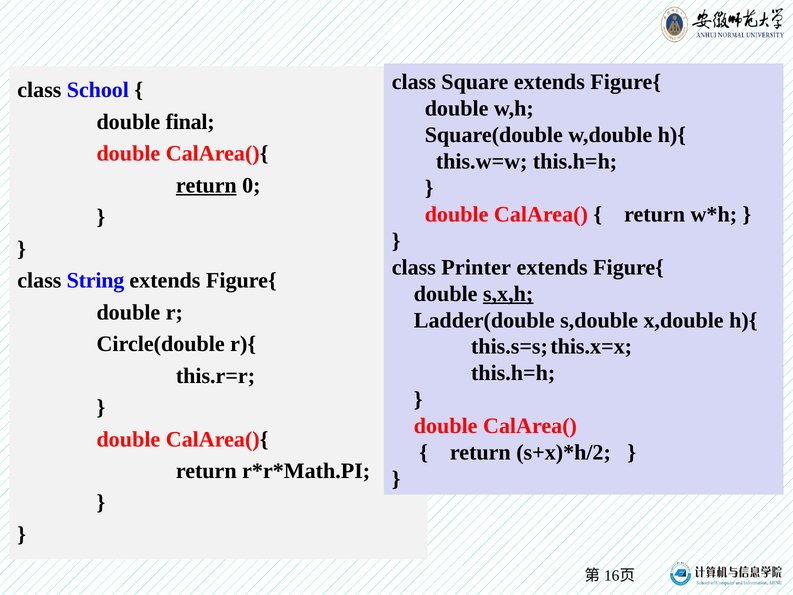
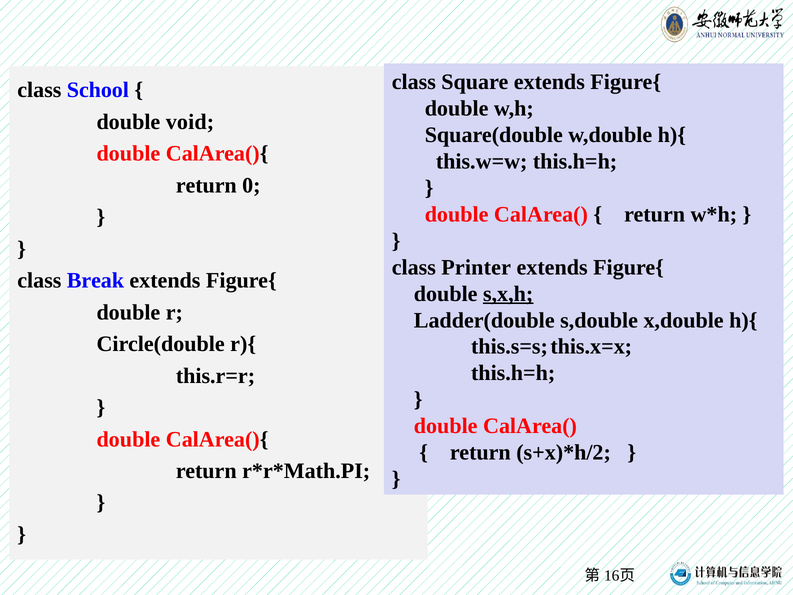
final: final -> void
return at (206, 185) underline: present -> none
String: String -> Break
